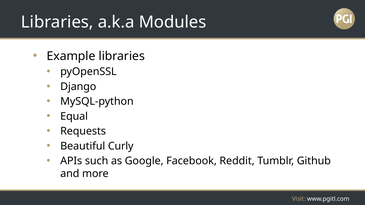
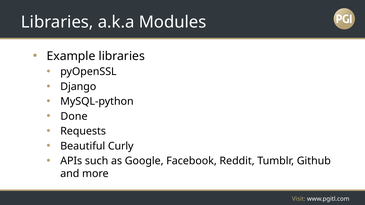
Equal: Equal -> Done
